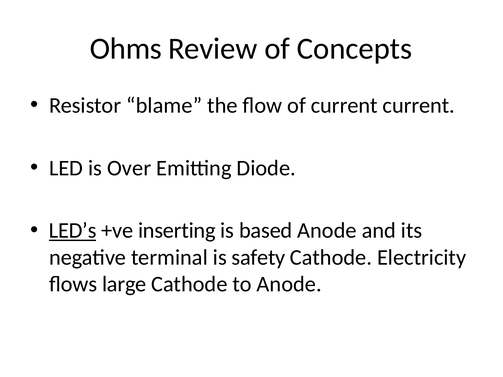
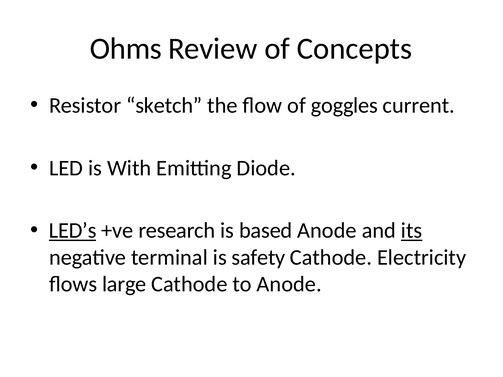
blame: blame -> sketch
of current: current -> goggles
Over: Over -> With
inserting: inserting -> research
its underline: none -> present
